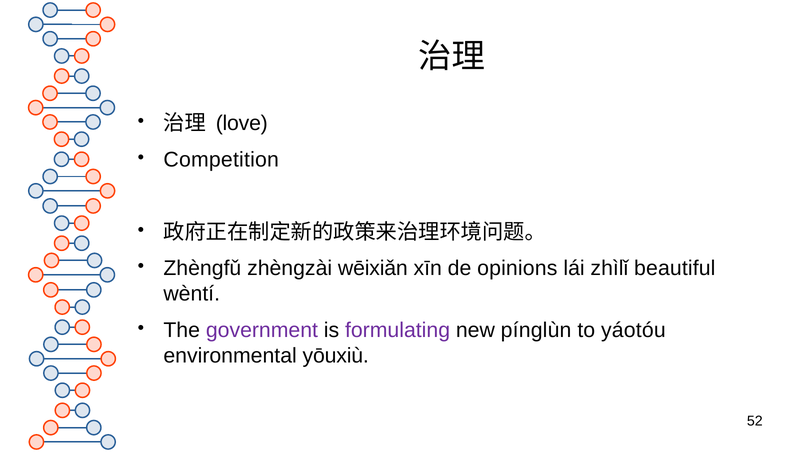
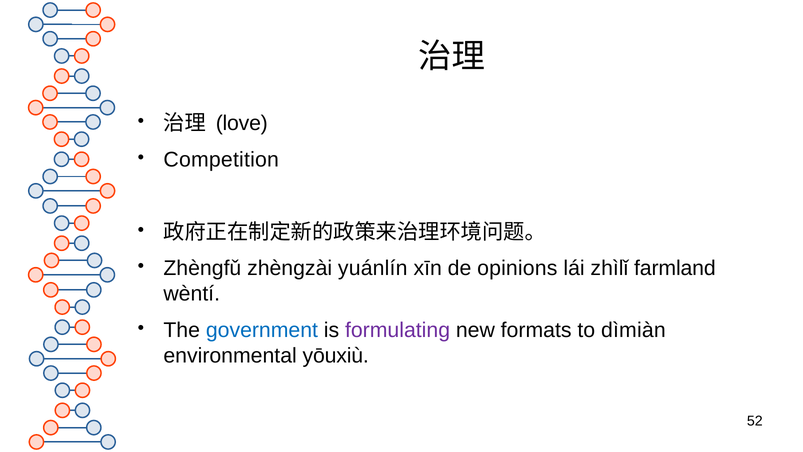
wēixiǎn: wēixiǎn -> yuánlín
beautiful: beautiful -> farmland
government colour: purple -> blue
pínglùn: pínglùn -> formats
yáotóu: yáotóu -> dìmiàn
